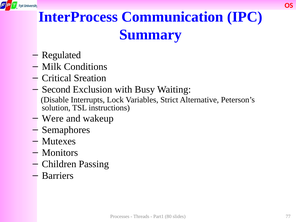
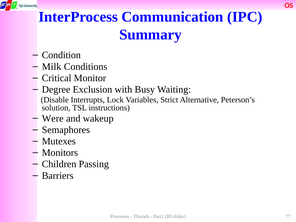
Regulated: Regulated -> Condition
Sreation: Sreation -> Monitor
Second: Second -> Degree
